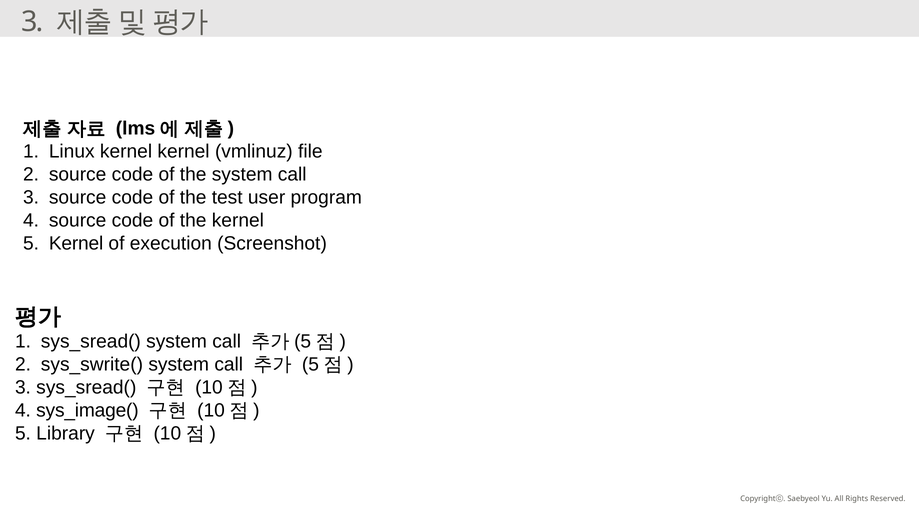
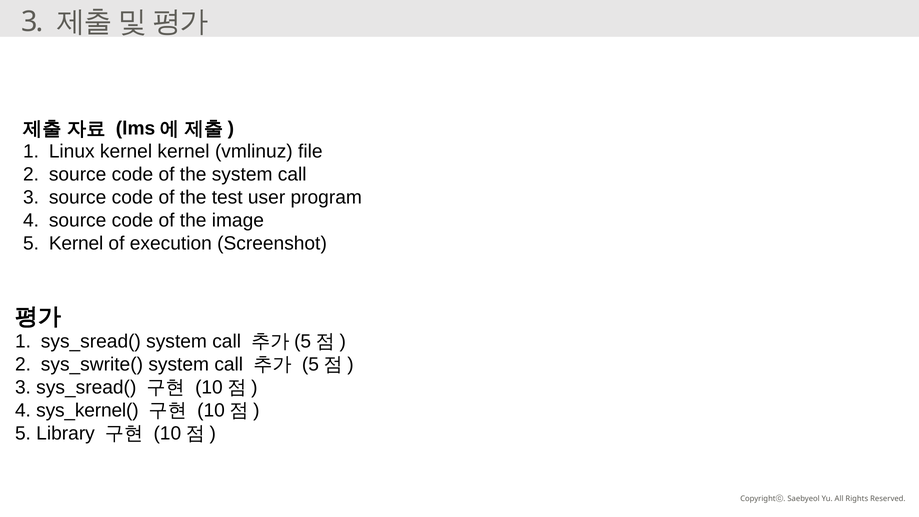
the kernel: kernel -> image
sys_image(: sys_image( -> sys_kernel(
